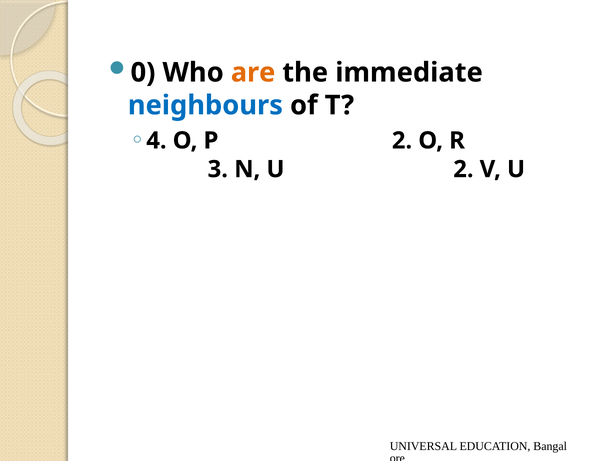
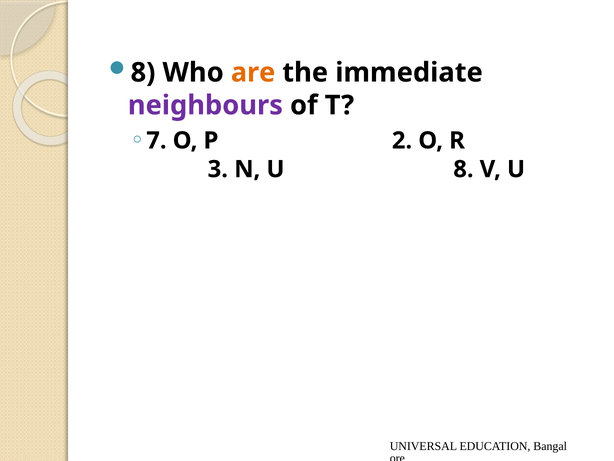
0 at (143, 72): 0 -> 8
neighbours colour: blue -> purple
4: 4 -> 7
U 2: 2 -> 8
